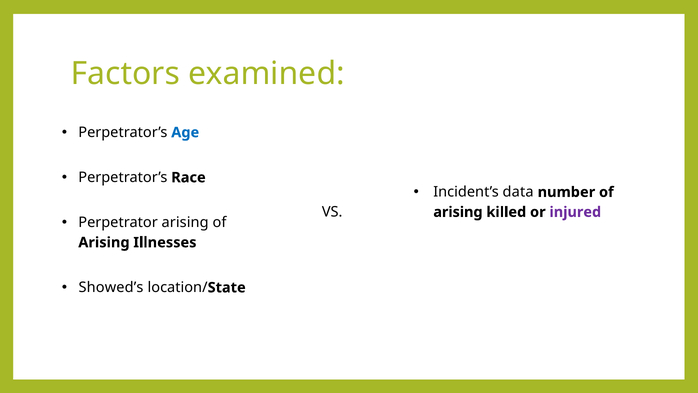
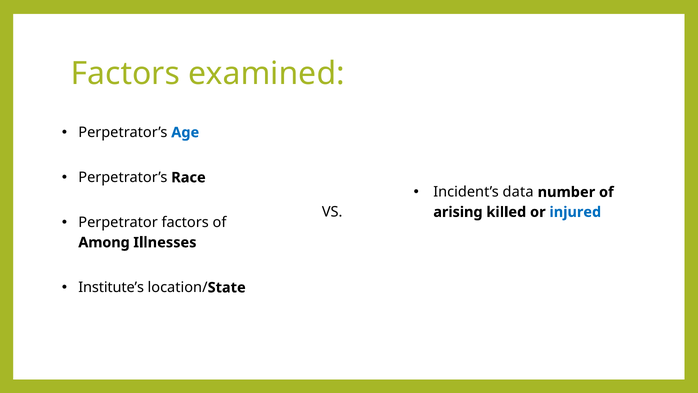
injured colour: purple -> blue
Perpetrator arising: arising -> factors
Arising at (104, 242): Arising -> Among
Showed’s: Showed’s -> Institute’s
